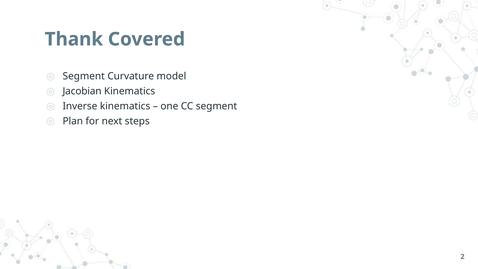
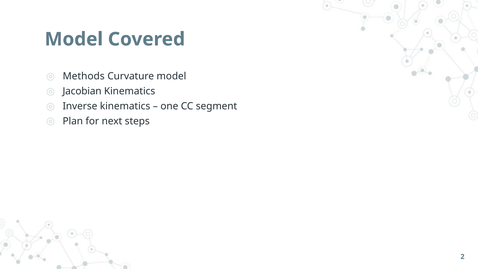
Thank at (74, 39): Thank -> Model
Segment at (84, 76): Segment -> Methods
